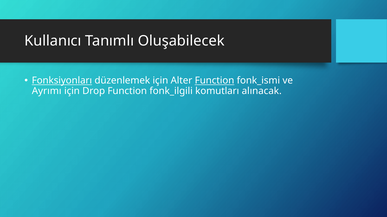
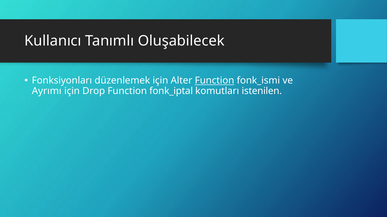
Fonksiyonları underline: present -> none
fonk_ilgili: fonk_ilgili -> fonk_iptal
alınacak: alınacak -> istenilen
